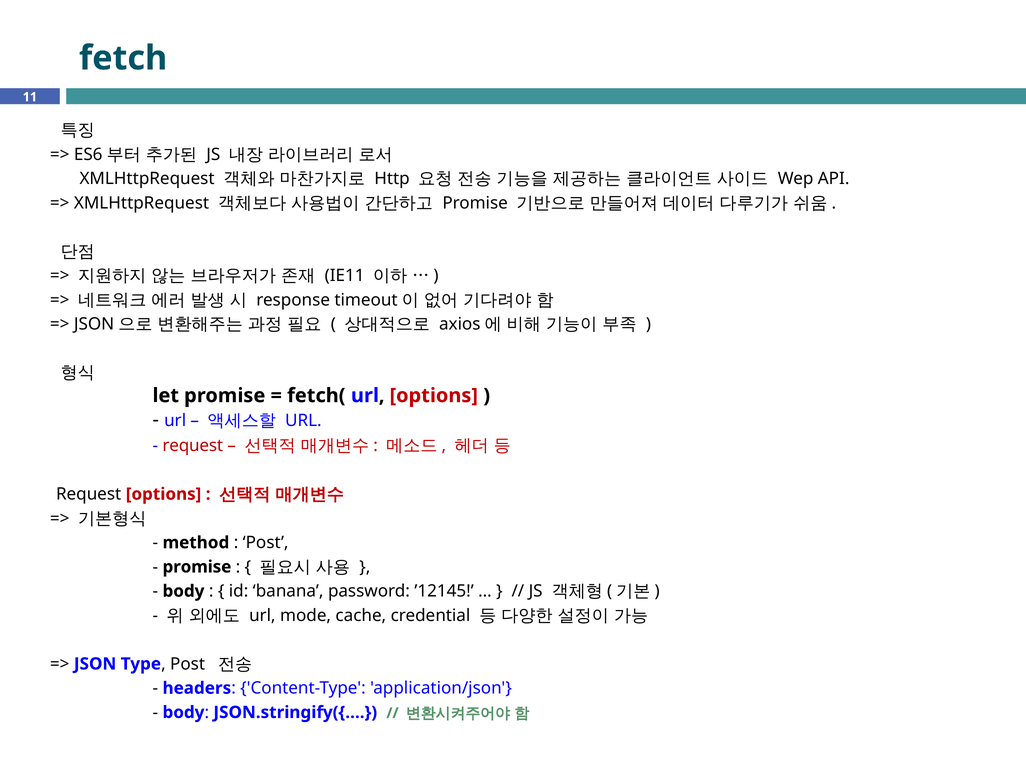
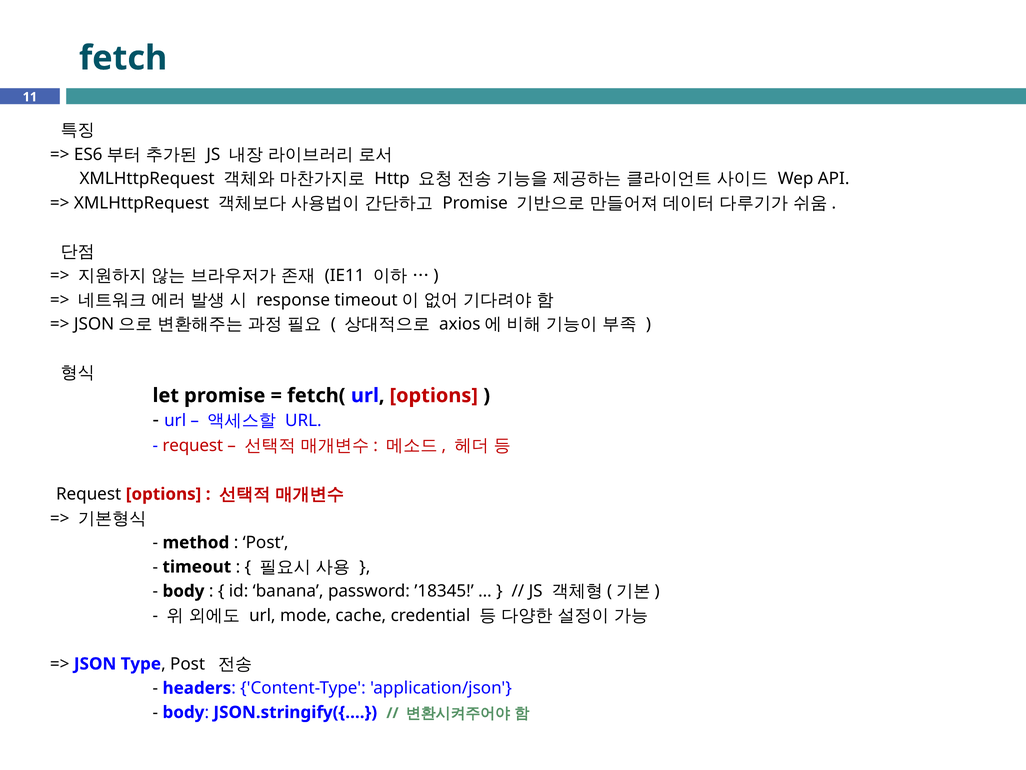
promise at (197, 566): promise -> timeout
’12145: ’12145 -> ’18345
